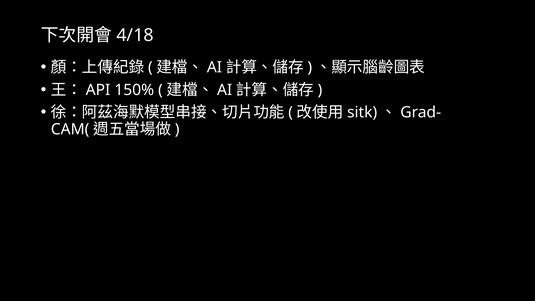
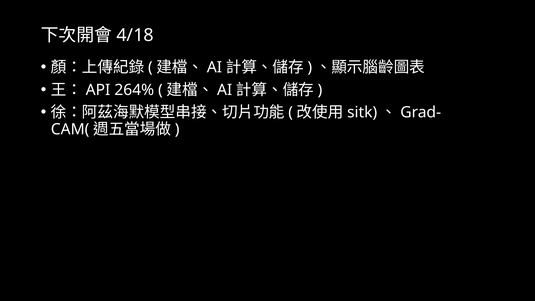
150%: 150% -> 264%
